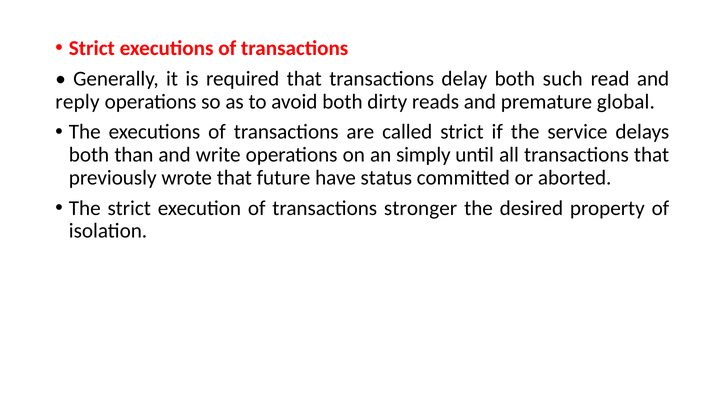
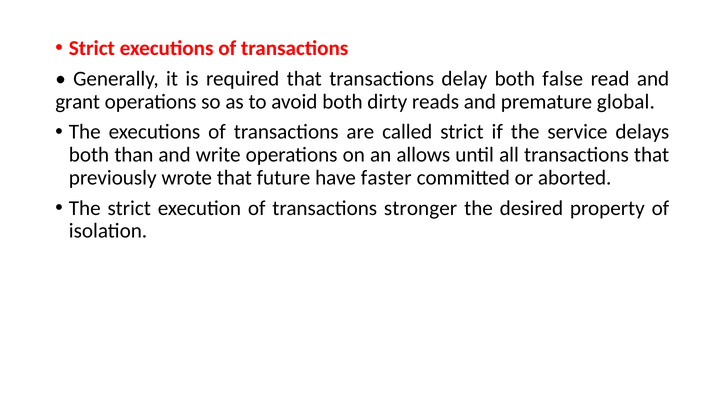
such: such -> false
reply: reply -> grant
simply: simply -> allows
status: status -> faster
